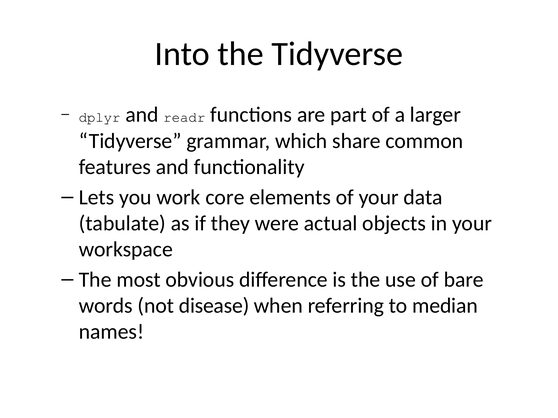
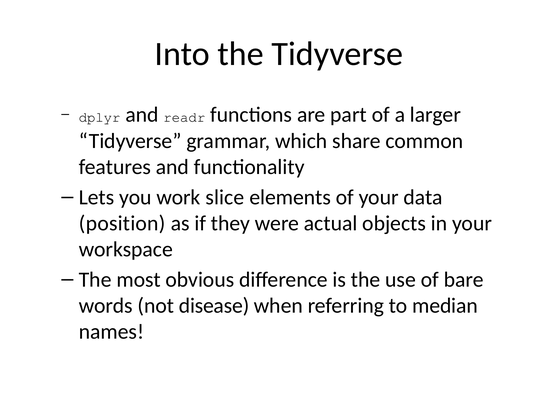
core: core -> slice
tabulate: tabulate -> position
